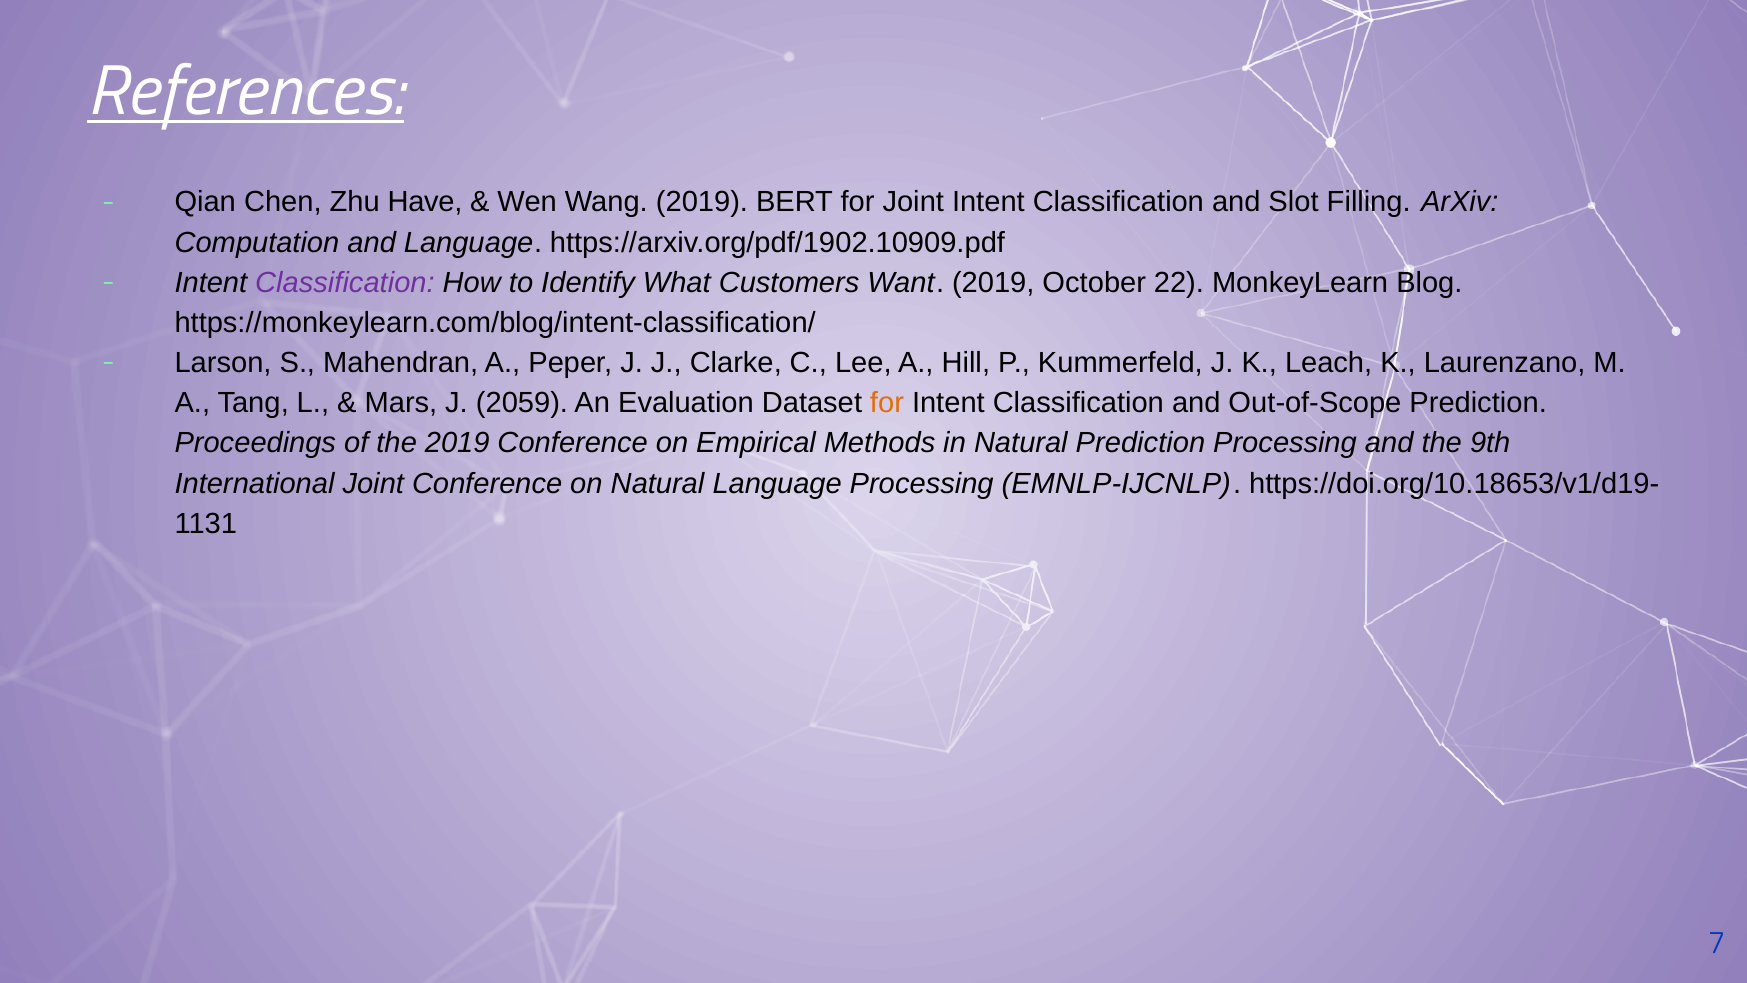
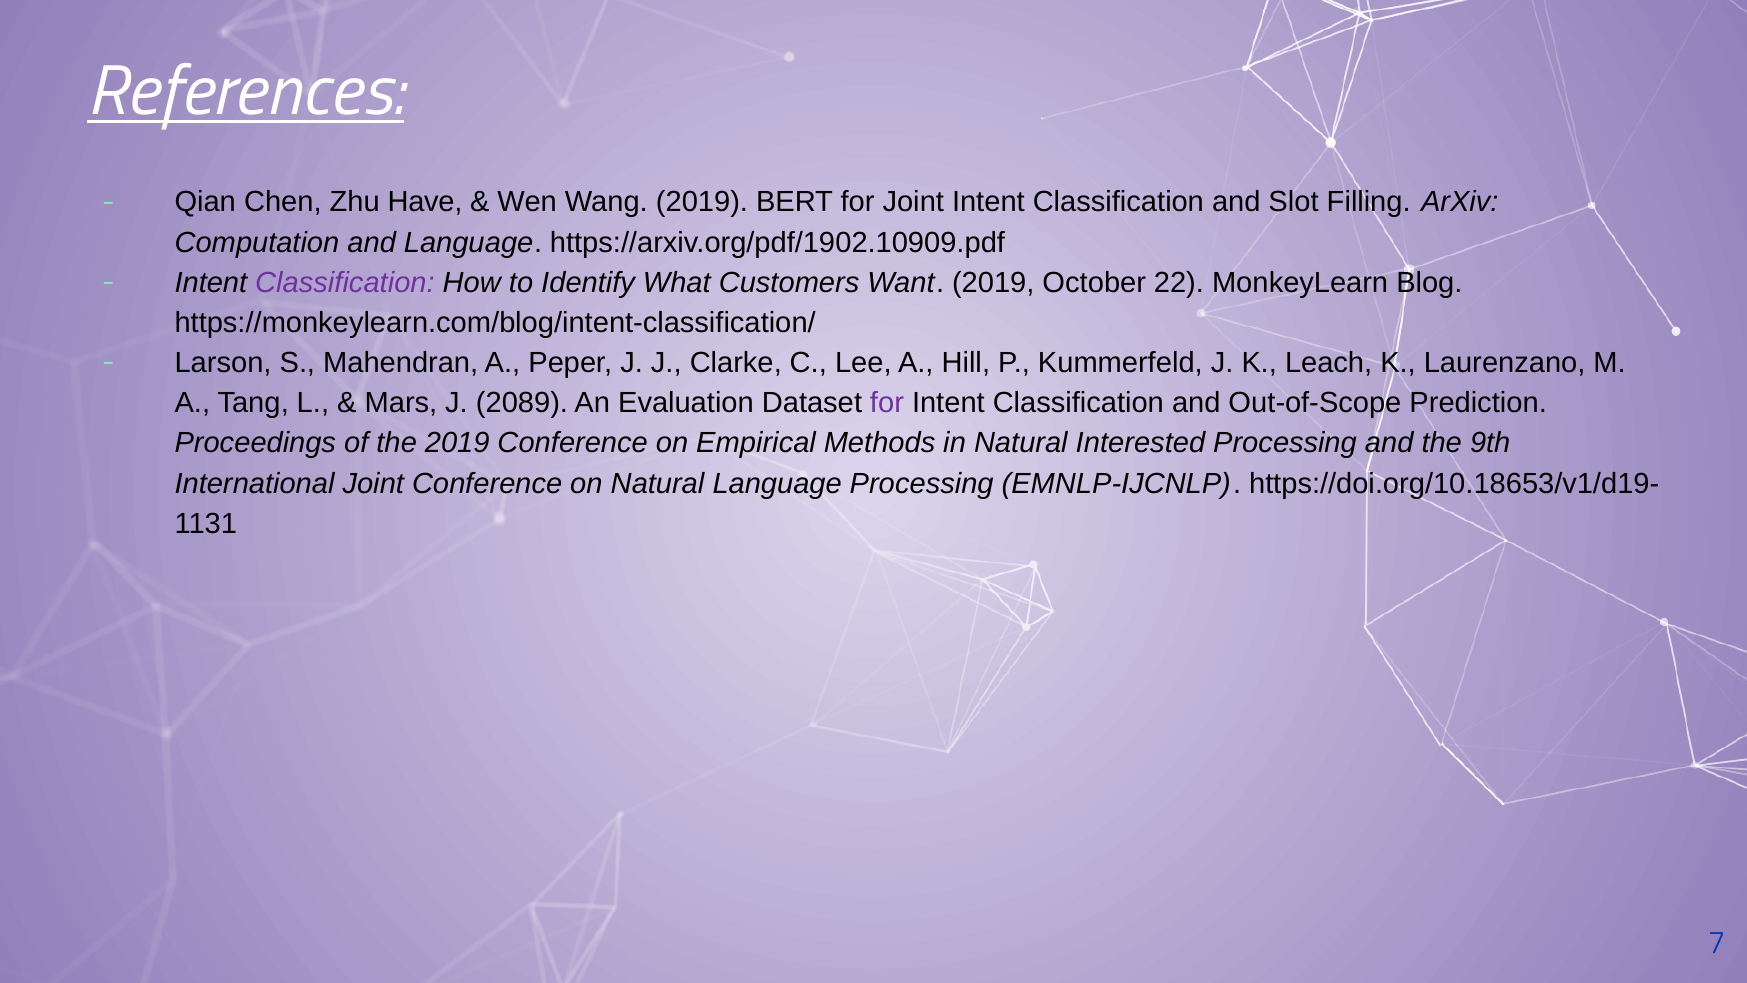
2059: 2059 -> 2089
for at (887, 403) colour: orange -> purple
Natural Prediction: Prediction -> Interested
